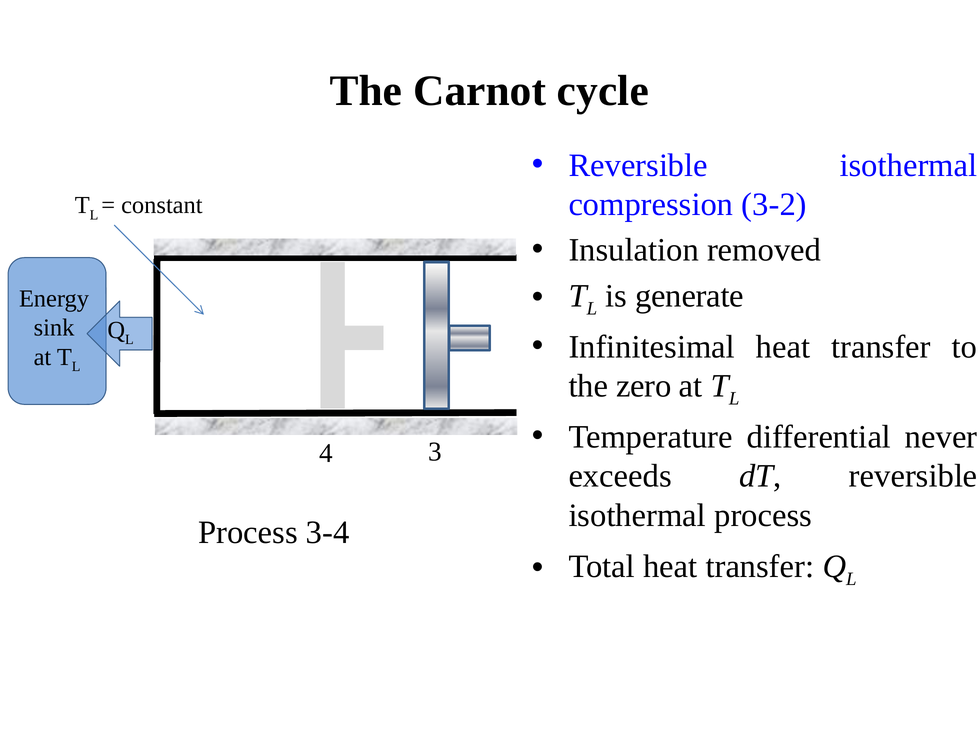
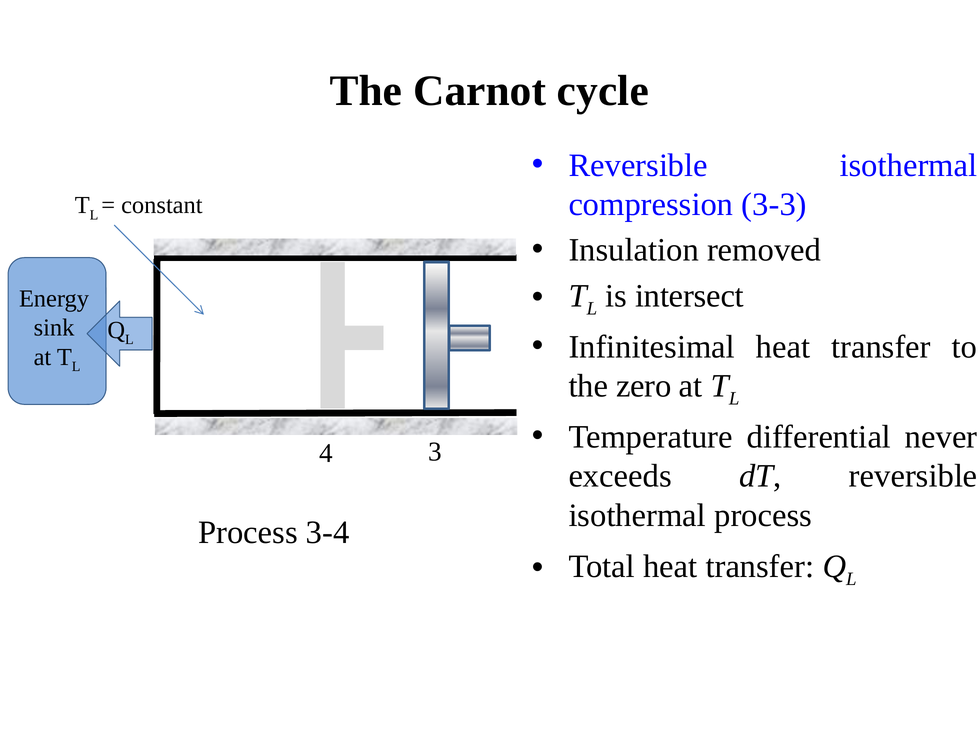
3-2: 3-2 -> 3-3
generate: generate -> intersect
